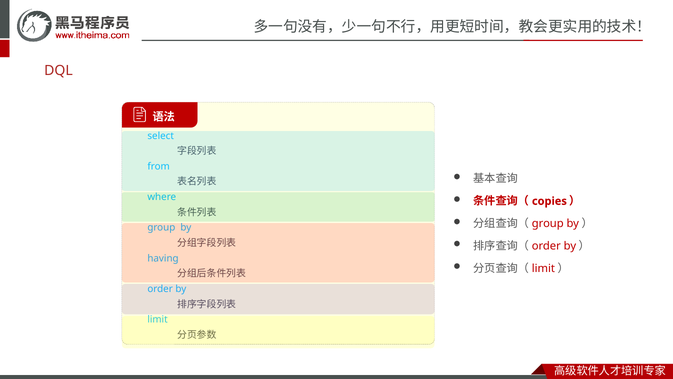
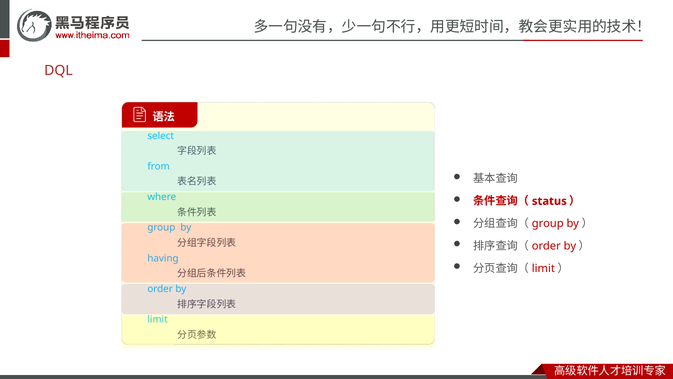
copies: copies -> status
